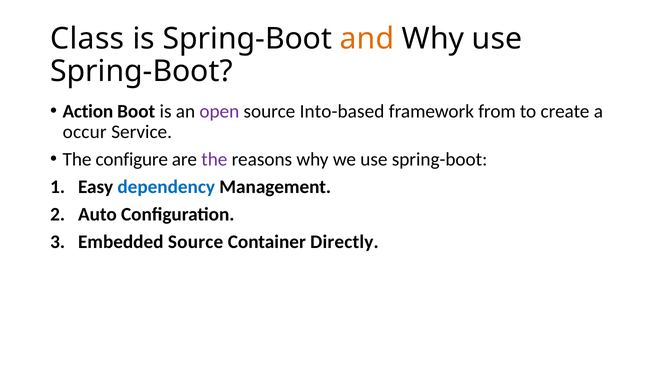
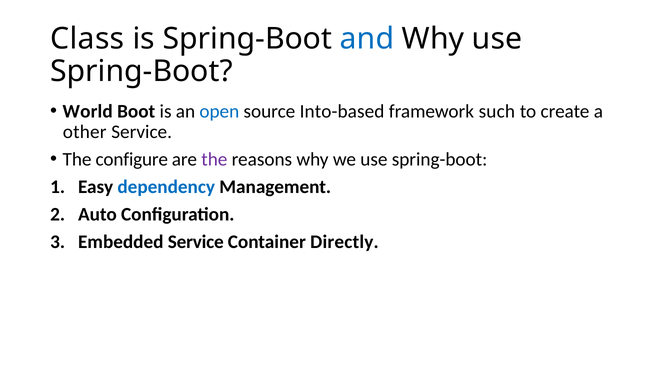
and colour: orange -> blue
Action: Action -> World
open colour: purple -> blue
from: from -> such
occur: occur -> other
Embedded Source: Source -> Service
